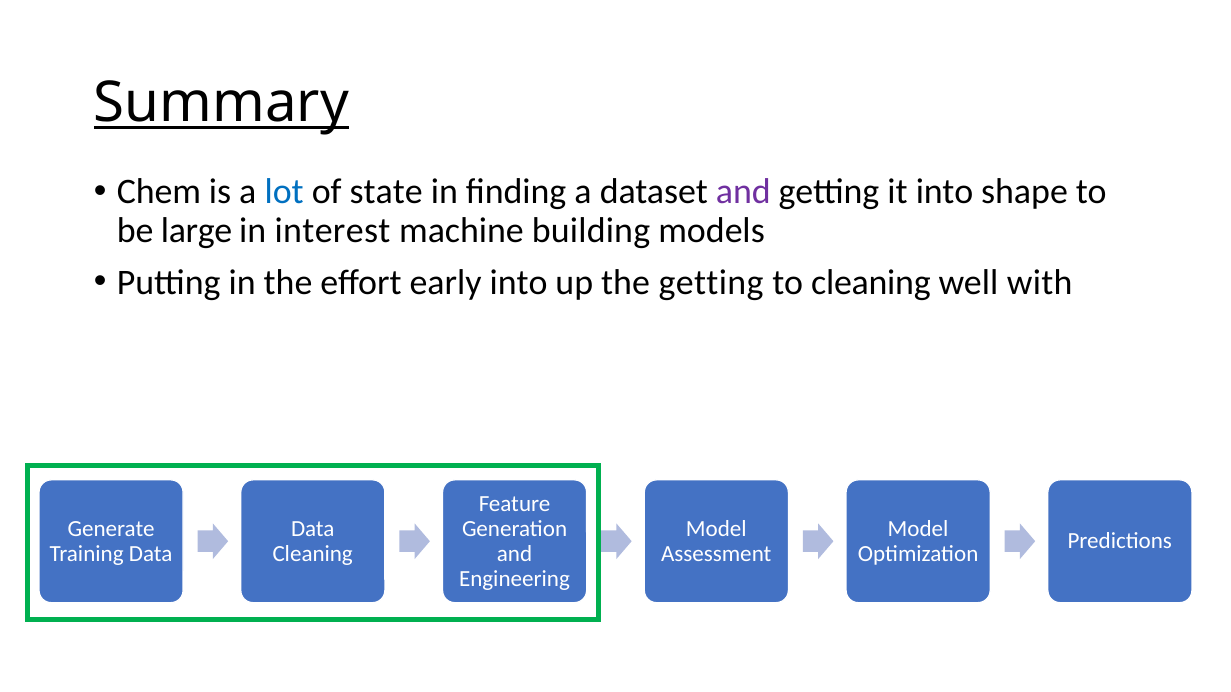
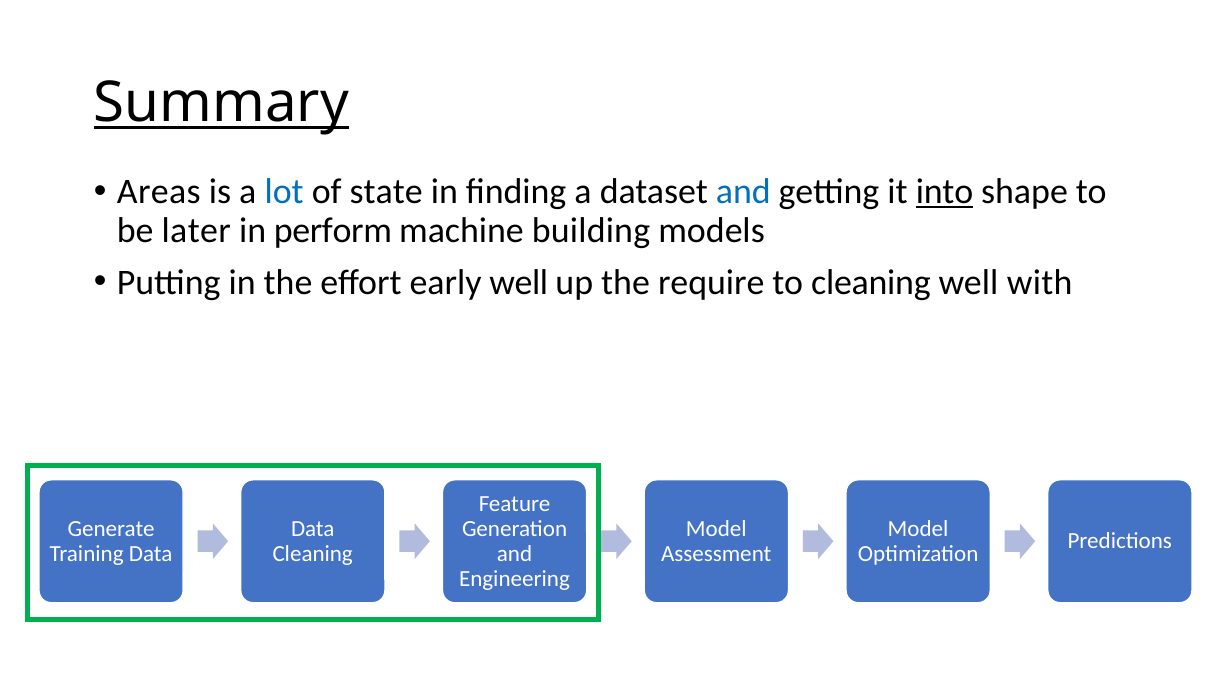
Chem: Chem -> Areas
and at (743, 192) colour: purple -> blue
into at (944, 192) underline: none -> present
large: large -> later
interest: interest -> perform
early into: into -> well
the getting: getting -> require
